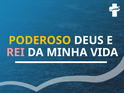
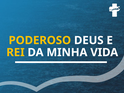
REI colour: pink -> yellow
